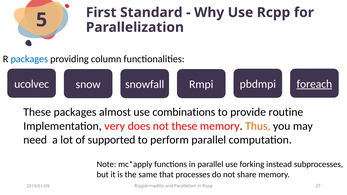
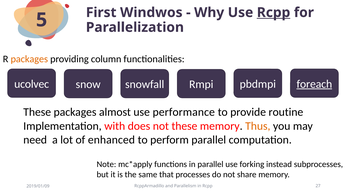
Standard: Standard -> Windwos
Rcpp at (274, 13) underline: none -> present
packages at (29, 59) colour: blue -> orange
combinations: combinations -> performance
very: very -> with
supported: supported -> enhanced
